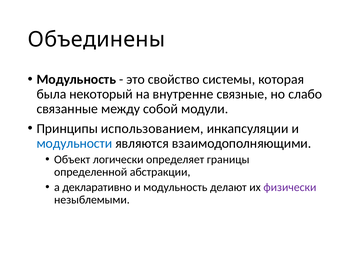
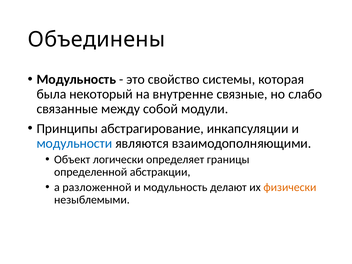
использованием: использованием -> абстрагирование
декларативно: декларативно -> разложенной
физически colour: purple -> orange
